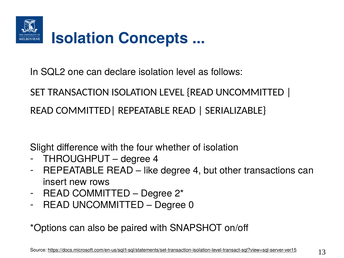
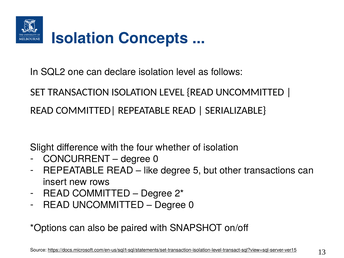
THROUGHPUT: THROUGHPUT -> CONCURRENT
4 at (156, 159): 4 -> 0
like degree 4: 4 -> 5
